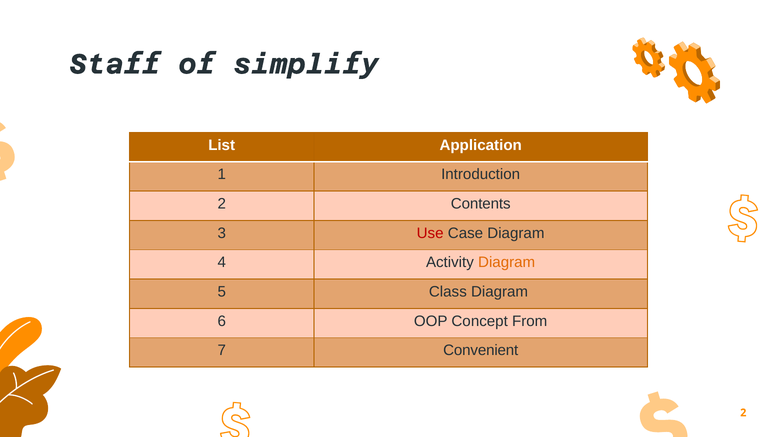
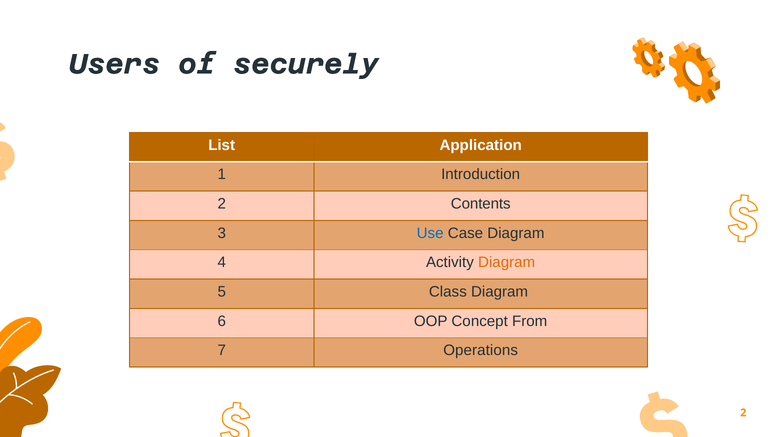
Staff: Staff -> Users
simplify: simplify -> securely
Use colour: red -> blue
Convenient: Convenient -> Operations
